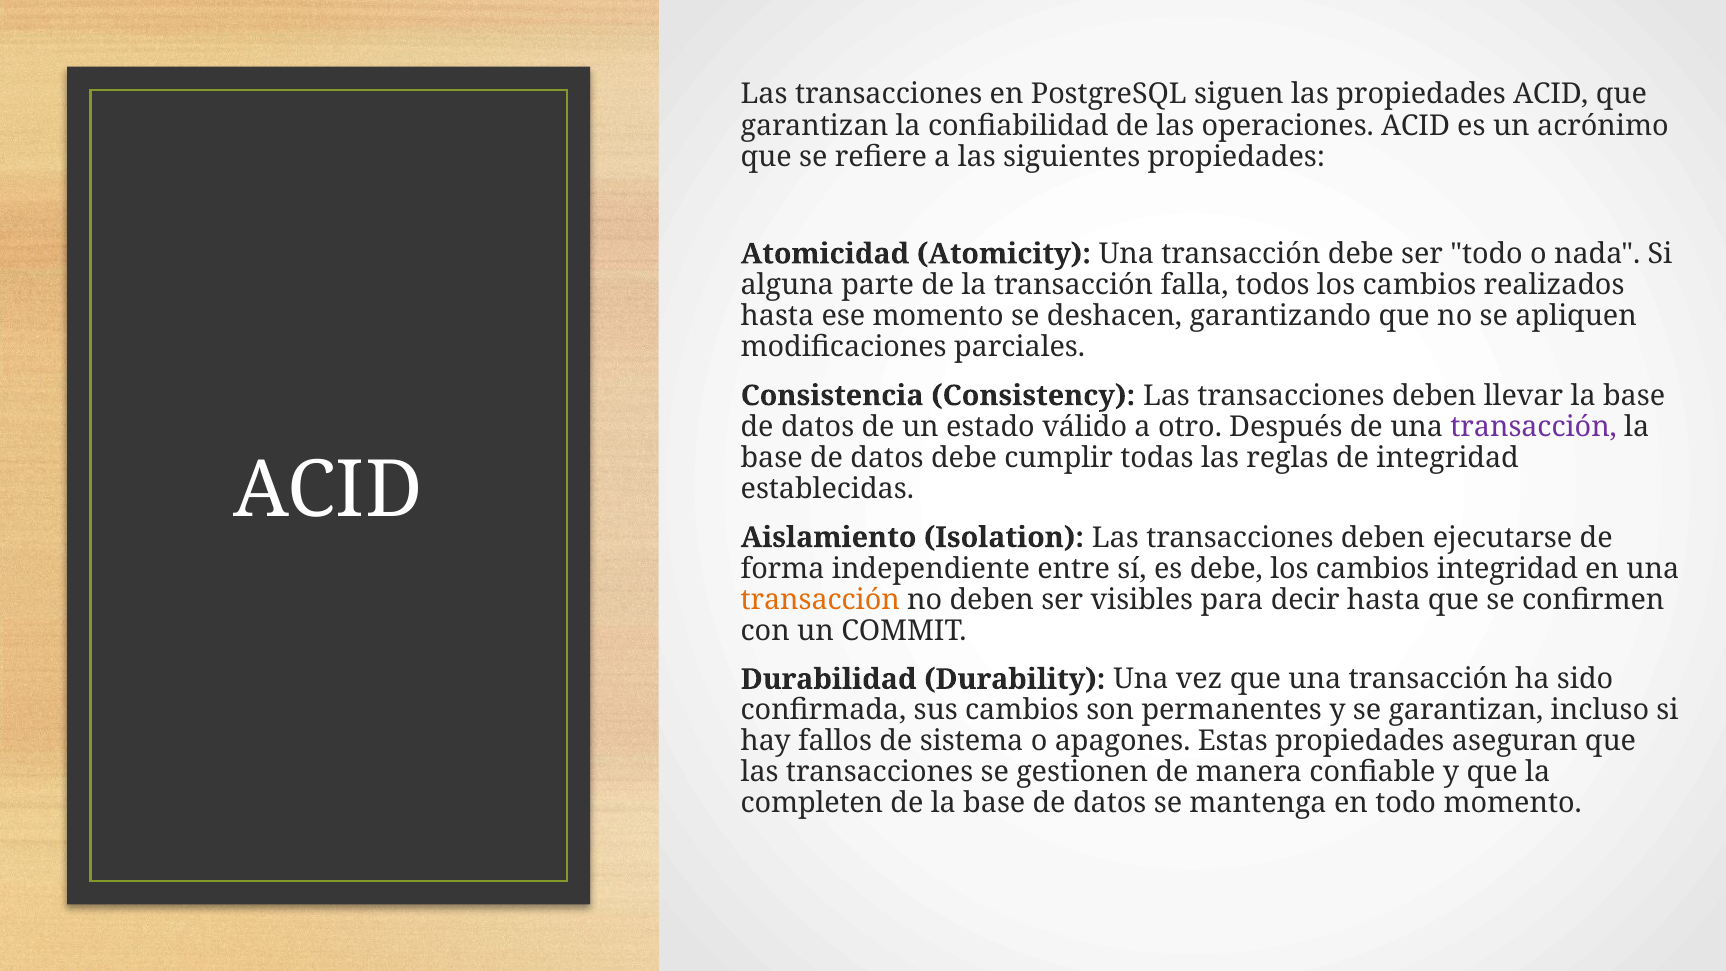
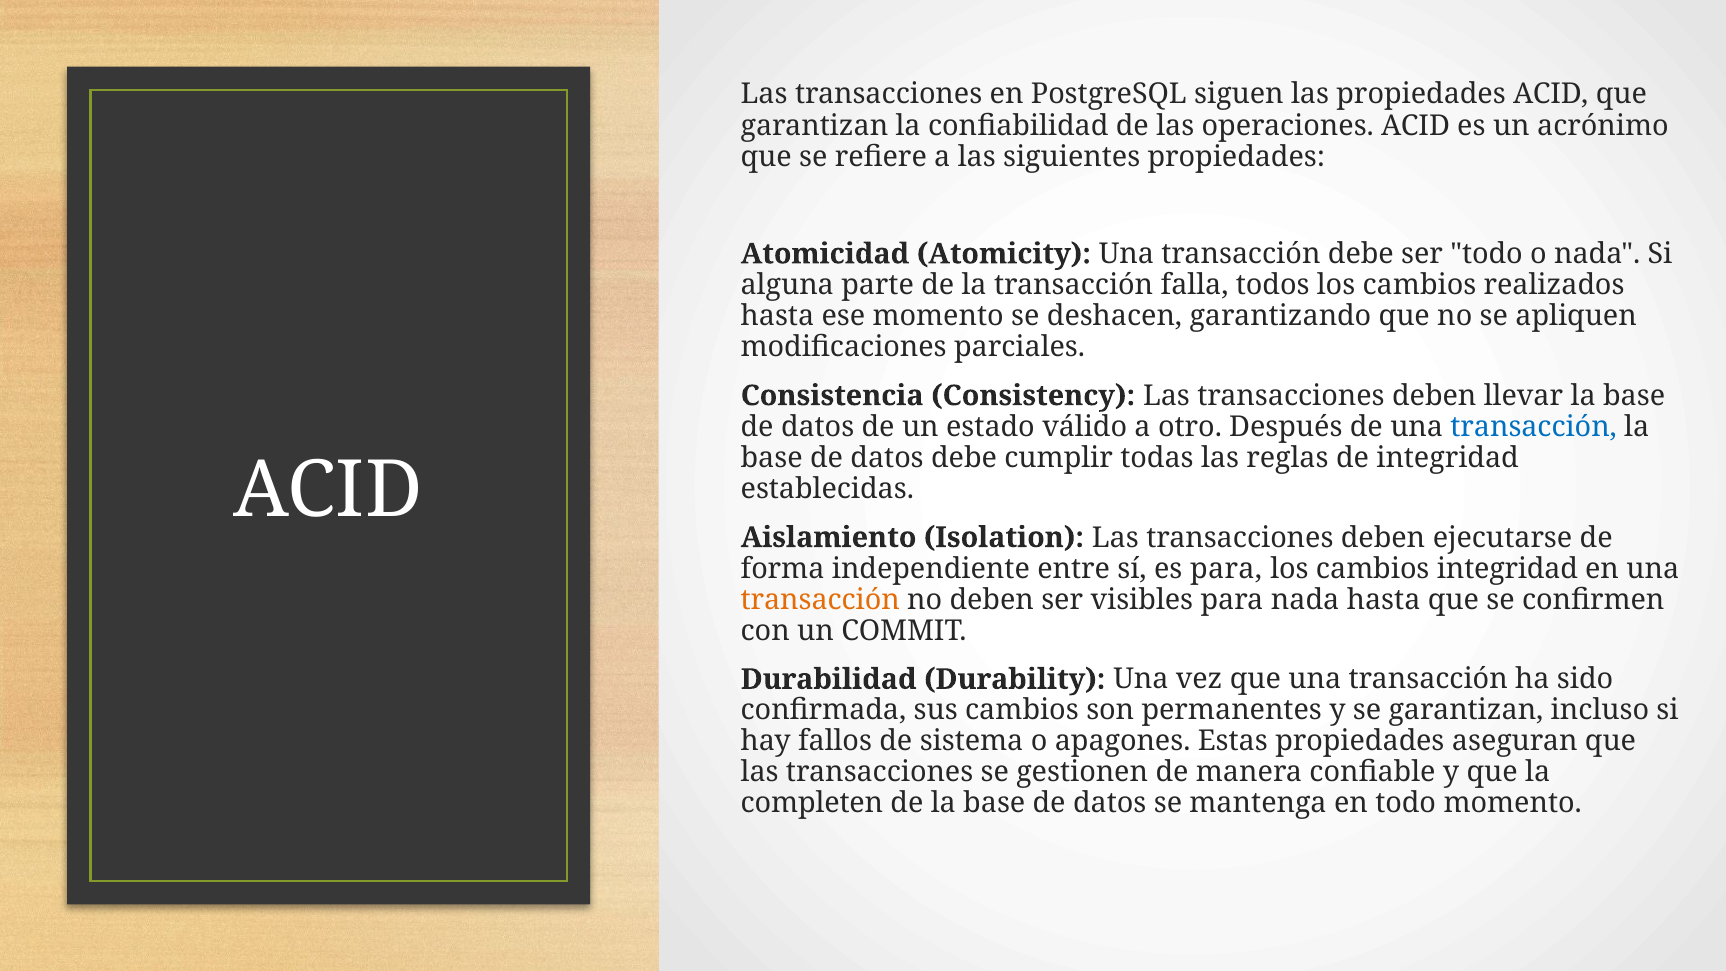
transacción at (1534, 427) colour: purple -> blue
es debe: debe -> para
para decir: decir -> nada
